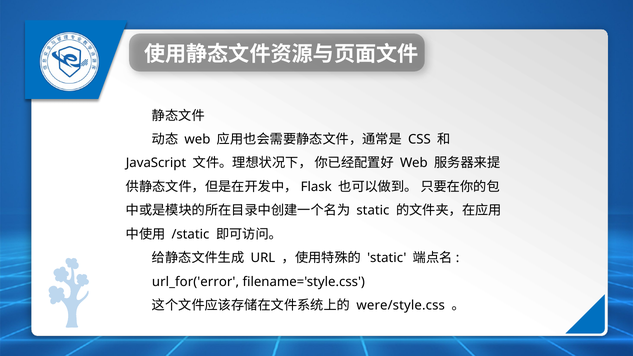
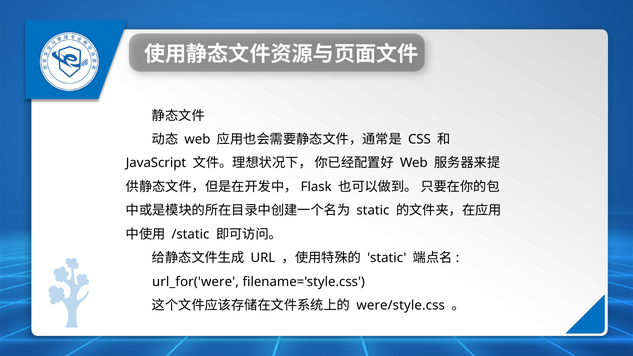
url_for('error: url_for('error -> url_for('were
